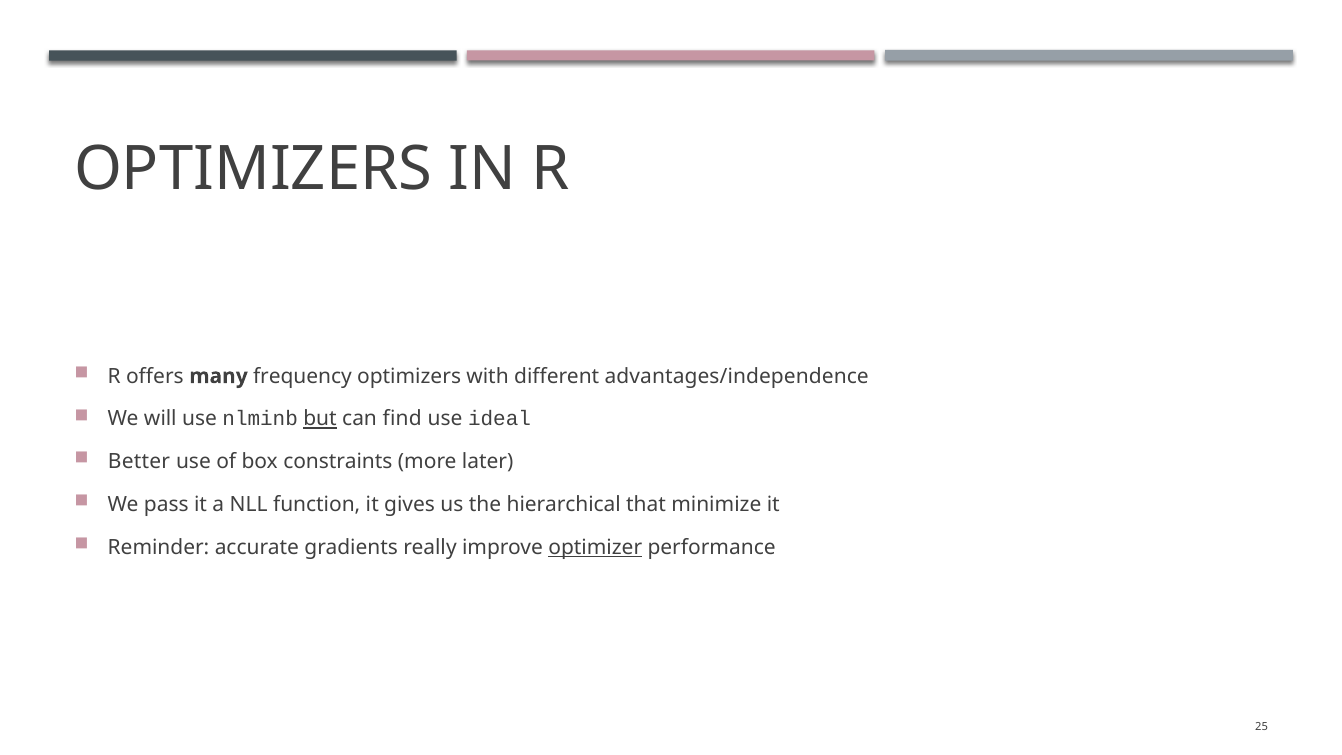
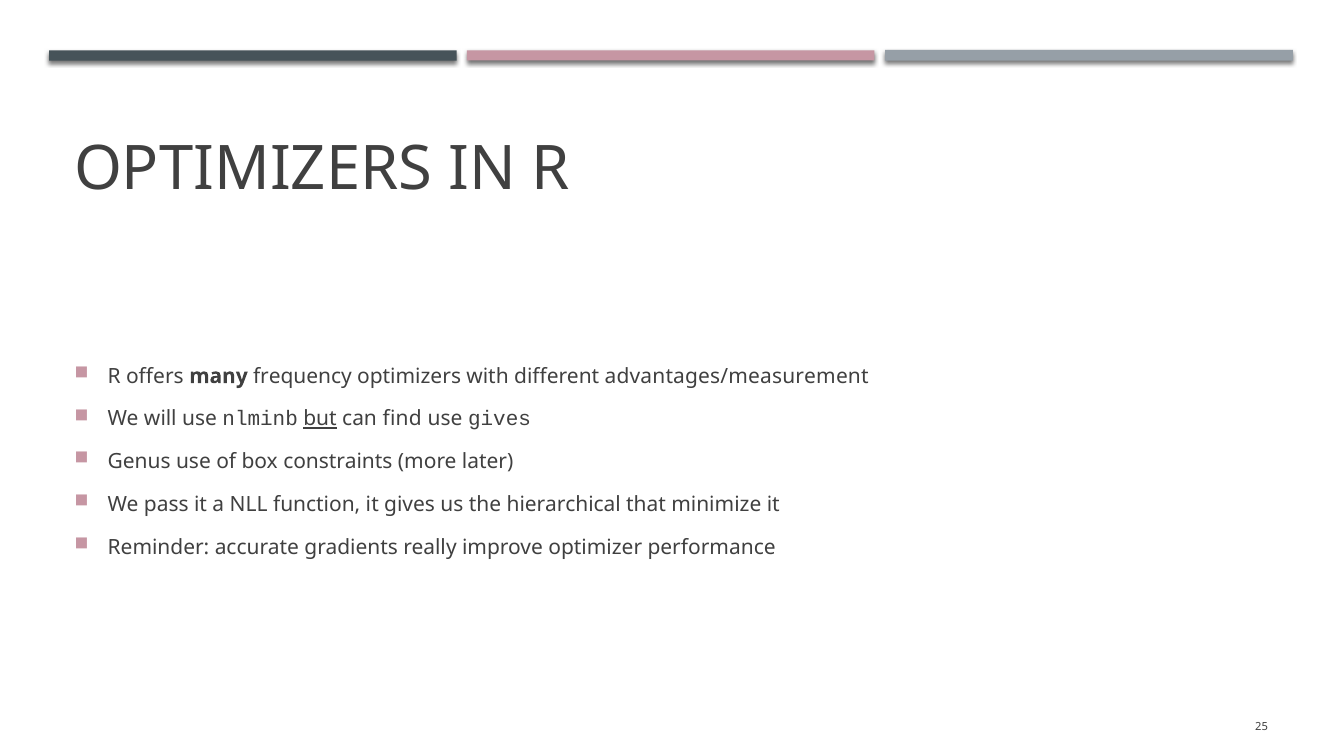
advantages/independence: advantages/independence -> advantages/measurement
use ideal: ideal -> gives
Better: Better -> Genus
optimizer underline: present -> none
